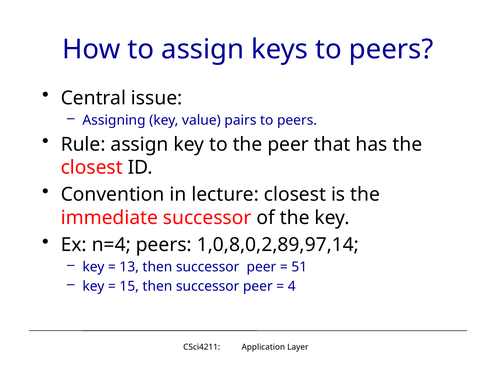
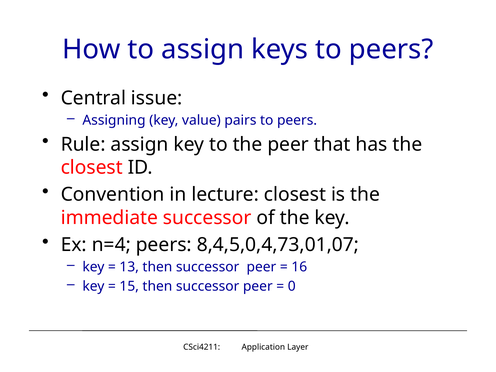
1,0,8,0,2,89,97,14: 1,0,8,0,2,89,97,14 -> 8,4,5,0,4,73,01,07
51: 51 -> 16
4: 4 -> 0
